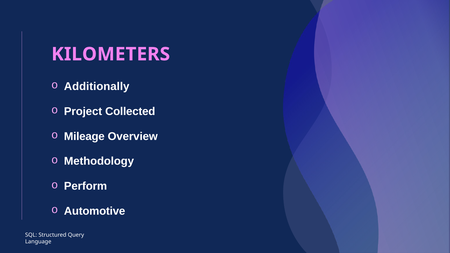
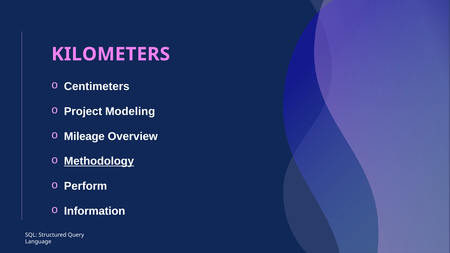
Additionally: Additionally -> Centimeters
Collected: Collected -> Modeling
Methodology underline: none -> present
Automotive: Automotive -> Information
